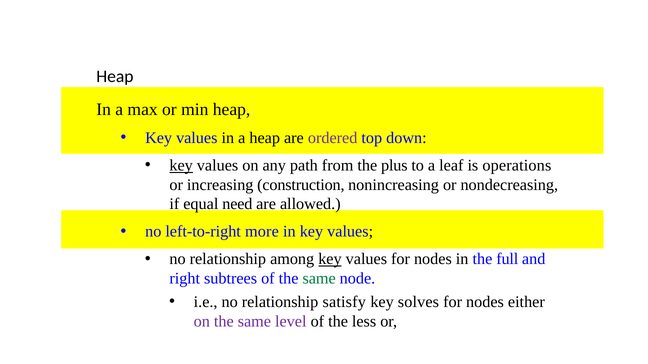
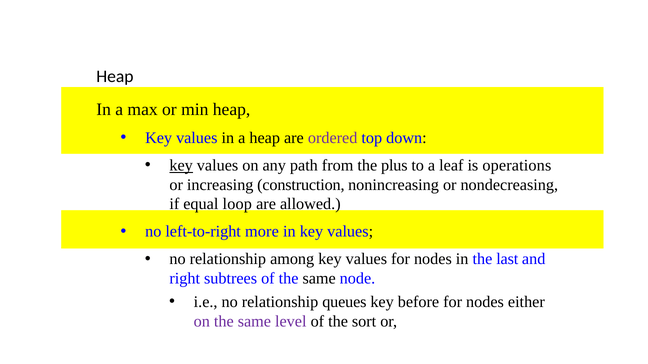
need: need -> loop
key at (330, 260) underline: present -> none
full: full -> last
same at (319, 279) colour: green -> black
satisfy: satisfy -> queues
solves: solves -> before
less: less -> sort
